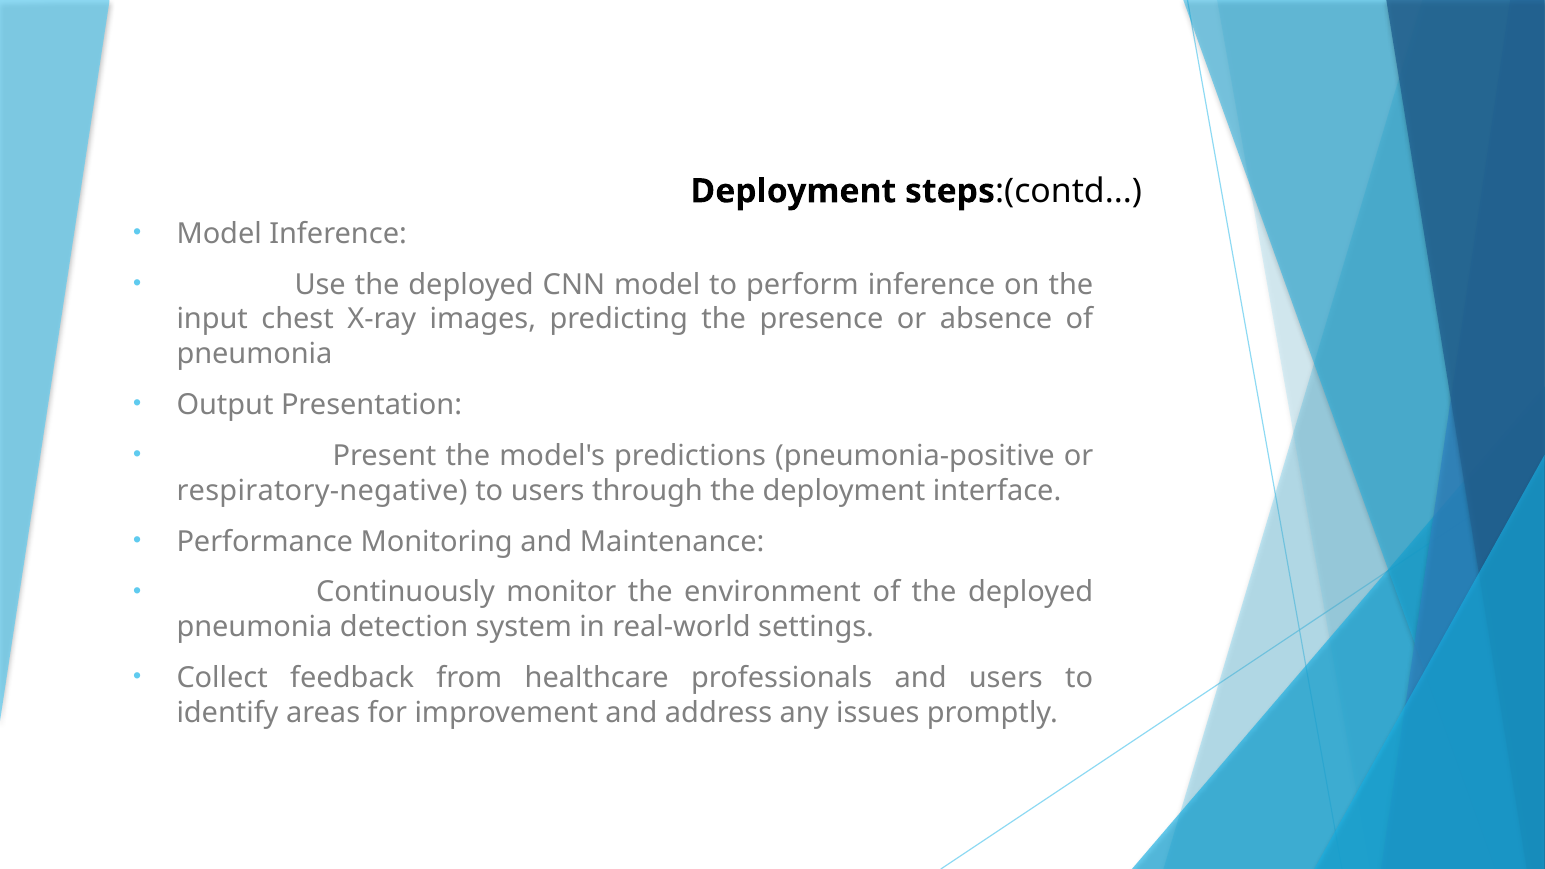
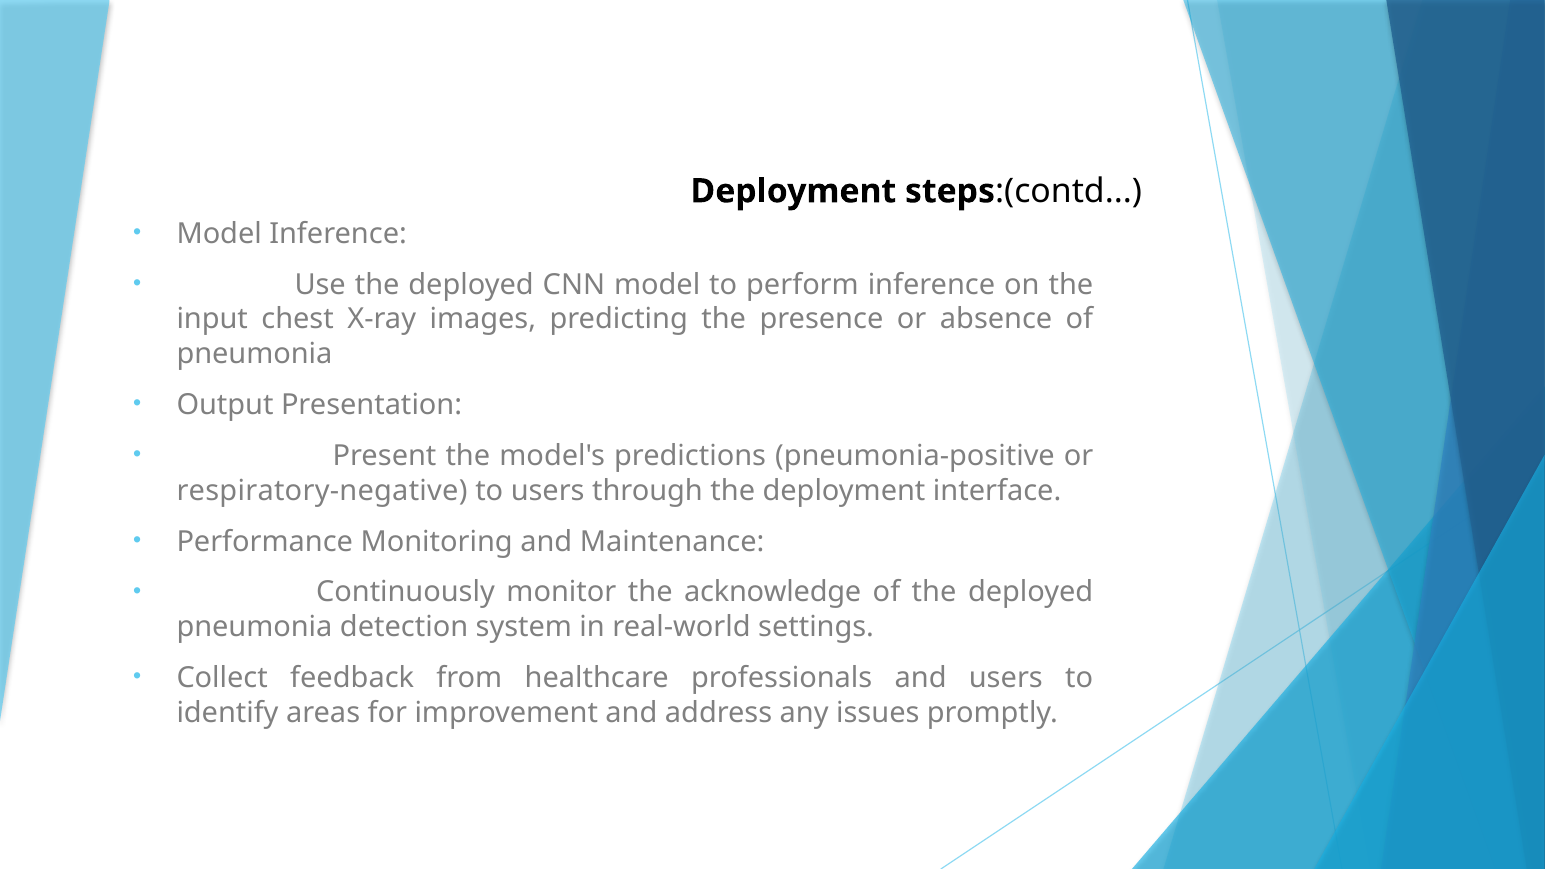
environment: environment -> acknowledge
